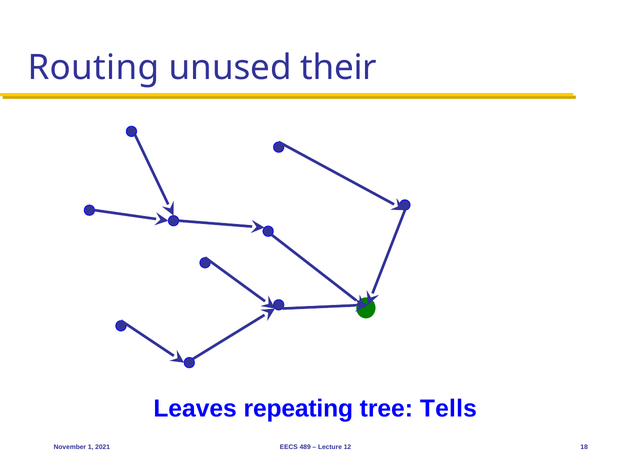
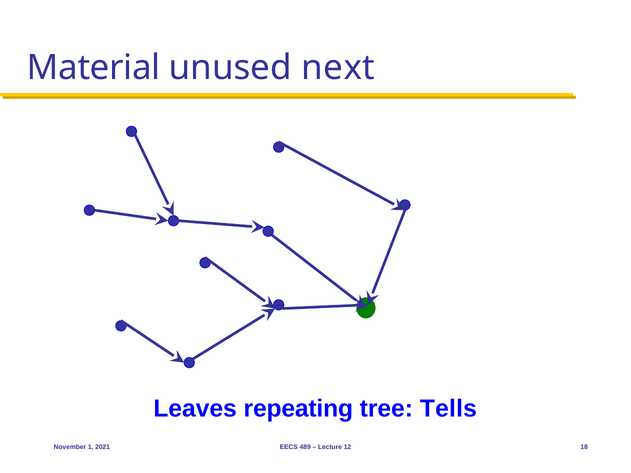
Routing: Routing -> Material
their: their -> next
